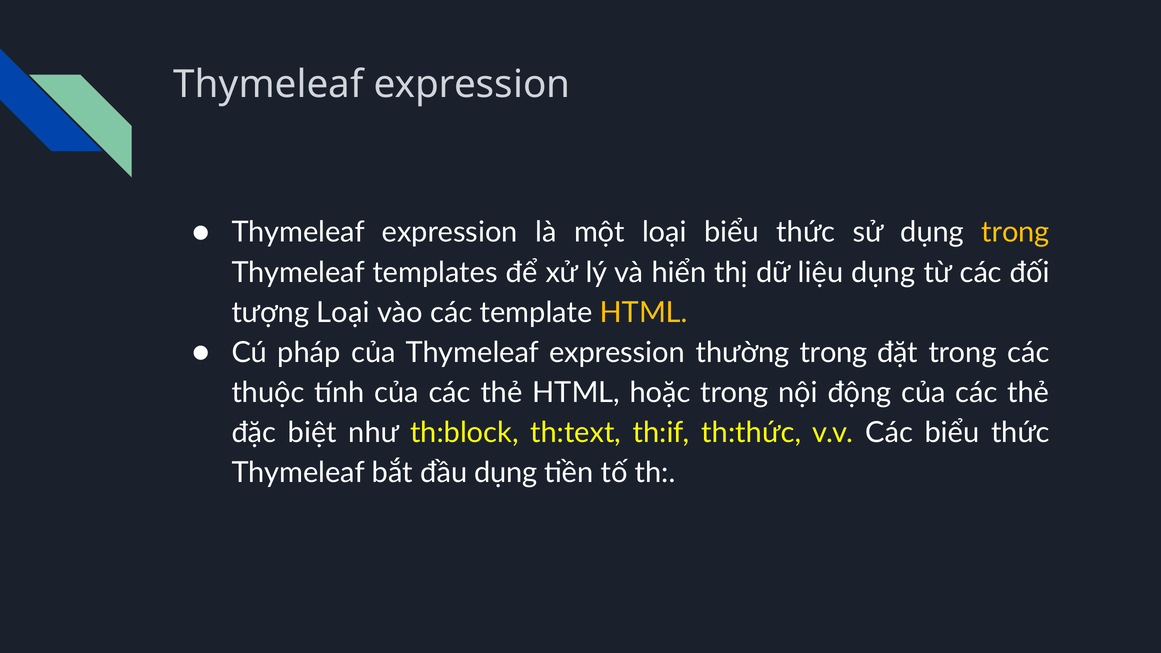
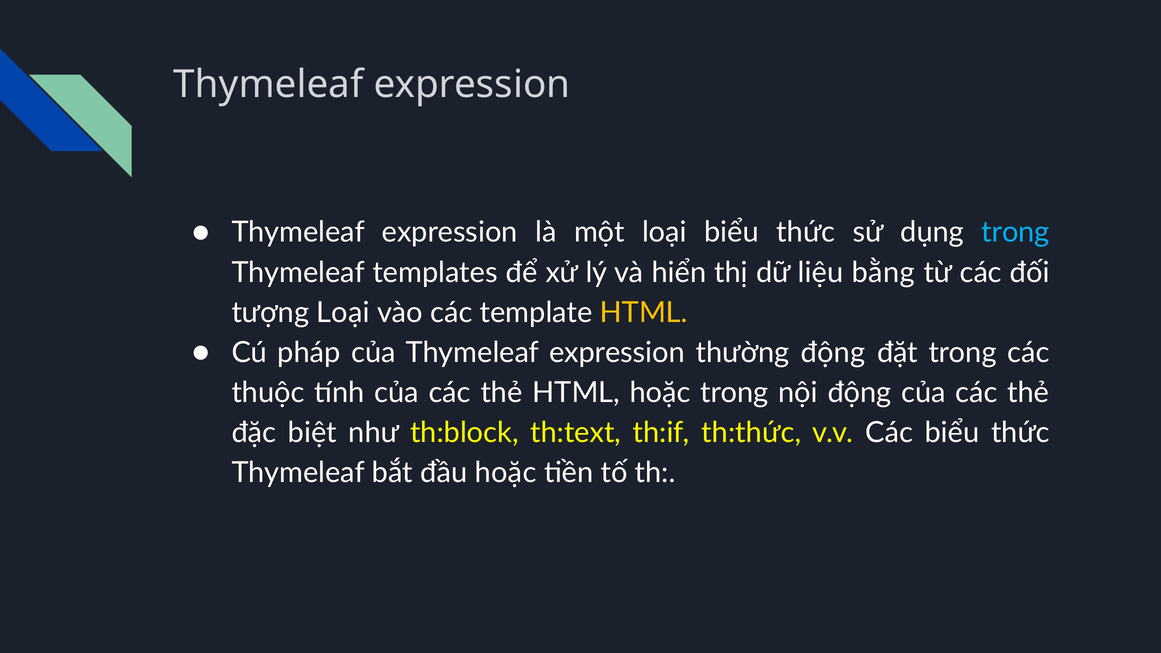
trong at (1016, 232) colour: yellow -> light blue
liệu dụng: dụng -> bằng
thường trong: trong -> động
đầu dụng: dụng -> hoặc
